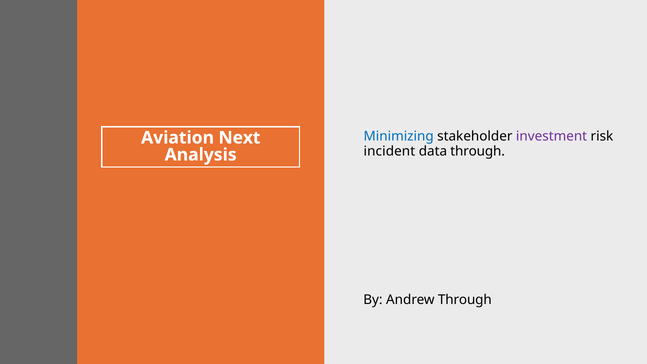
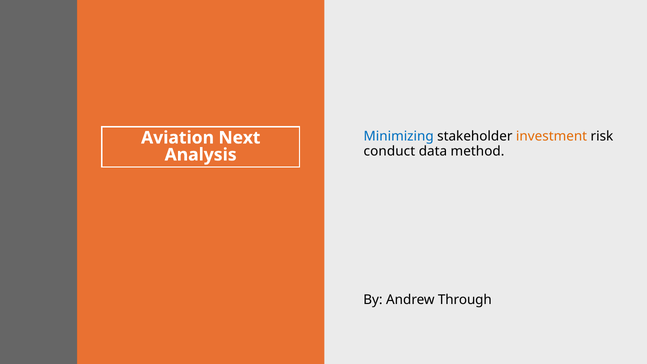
investment colour: purple -> orange
incident: incident -> conduct
data through: through -> method
